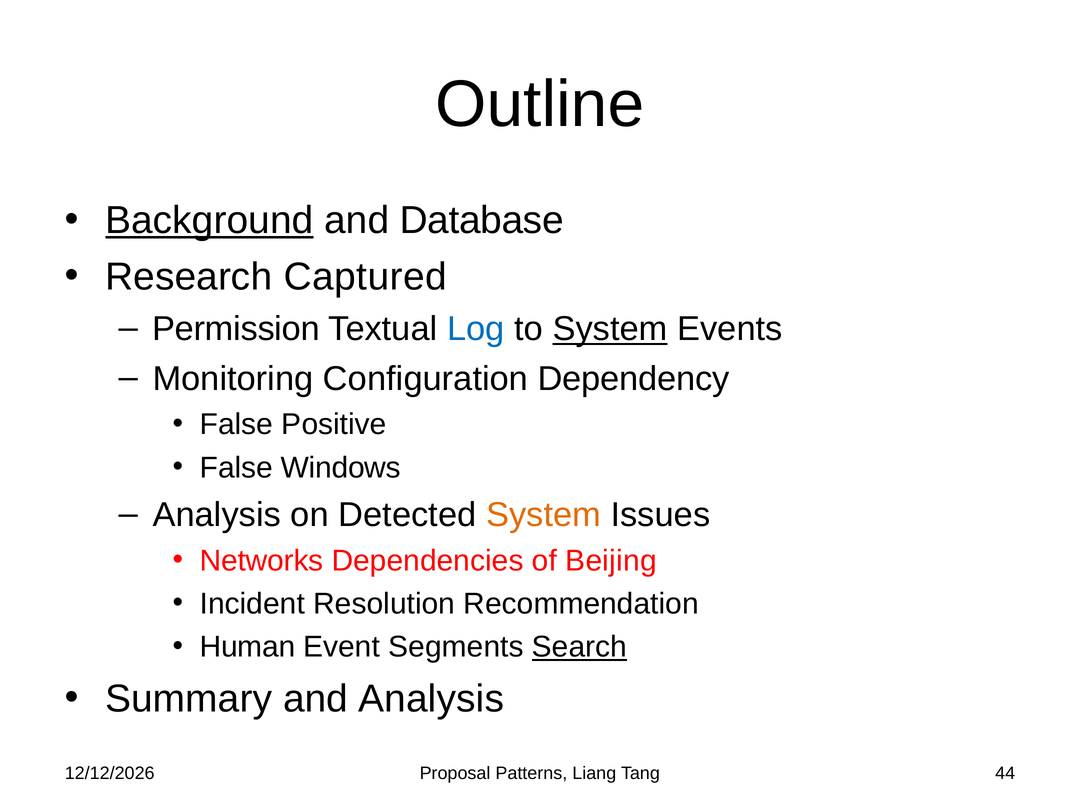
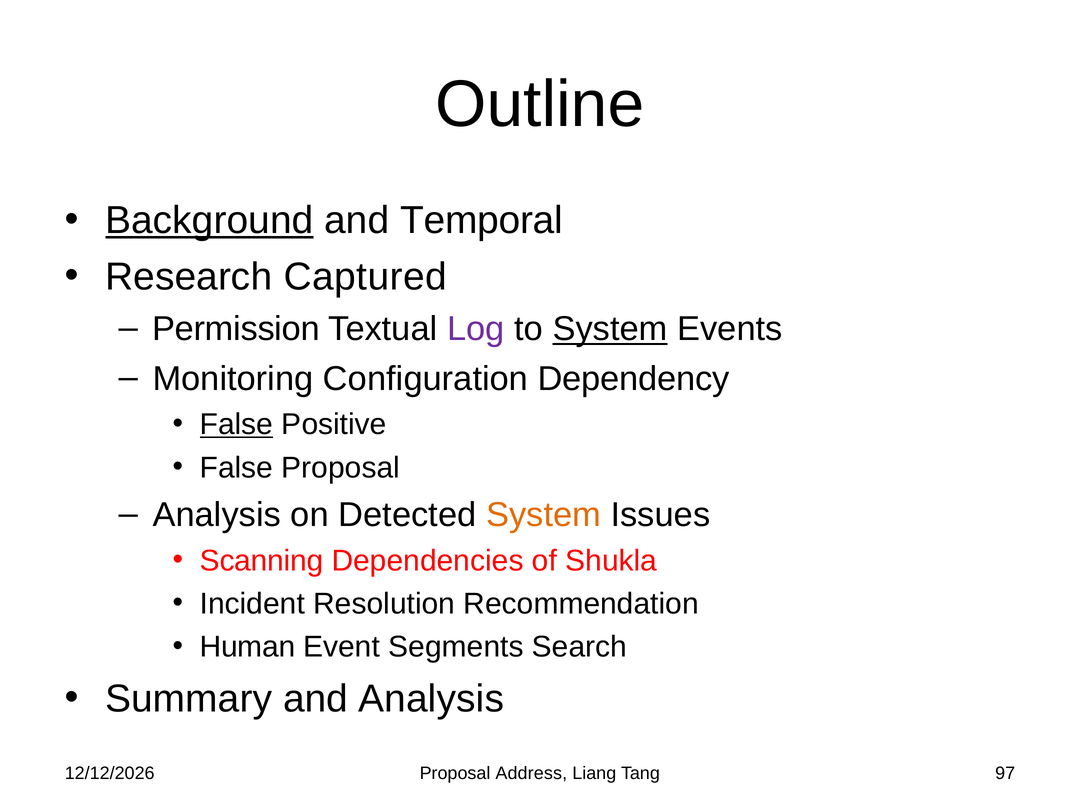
Database: Database -> Temporal
Log colour: blue -> purple
False at (236, 424) underline: none -> present
False Windows: Windows -> Proposal
Networks: Networks -> Scanning
Beijing: Beijing -> Shukla
Search underline: present -> none
Patterns: Patterns -> Address
44: 44 -> 97
